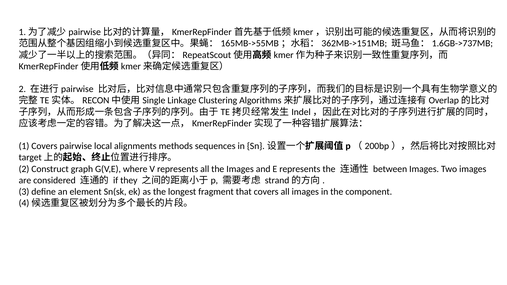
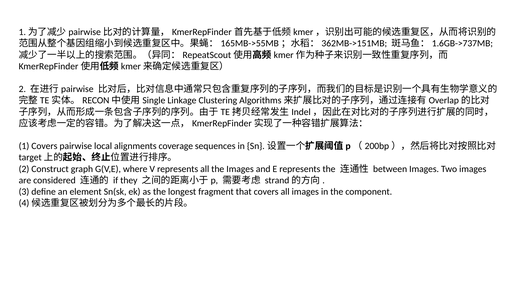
methods: methods -> coverage
